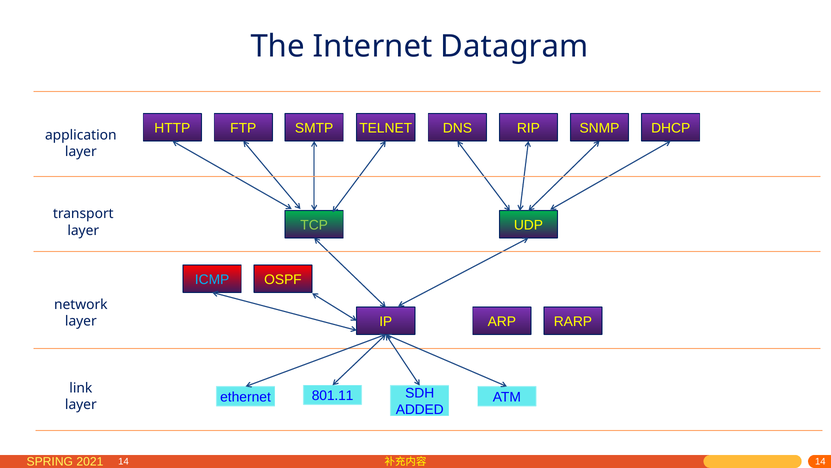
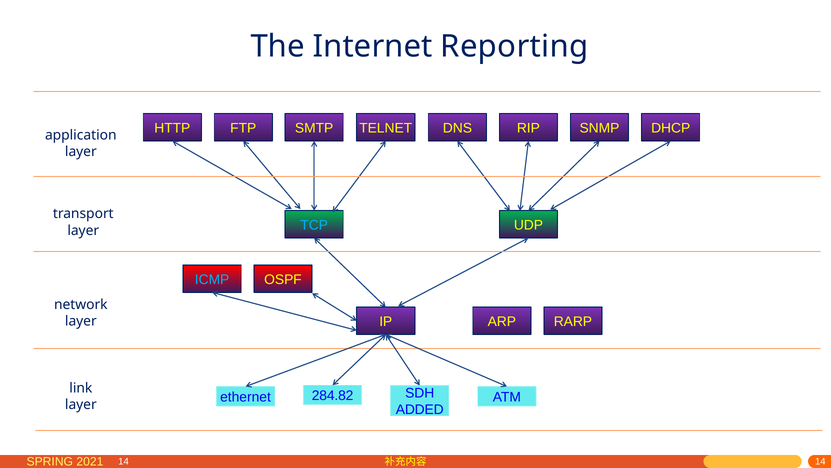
Datagram: Datagram -> Reporting
TCP colour: light green -> light blue
801.11: 801.11 -> 284.82
